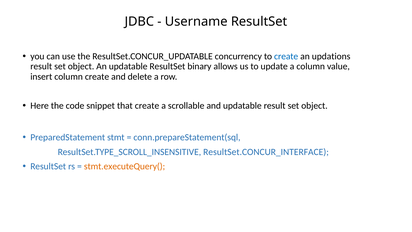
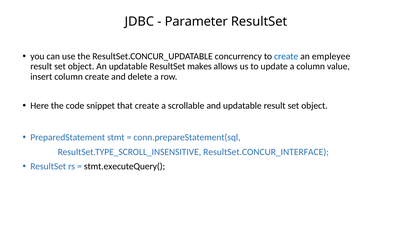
Username: Username -> Parameter
updations: updations -> empleyee
binary: binary -> makes
stmt.executeQuery( colour: orange -> black
